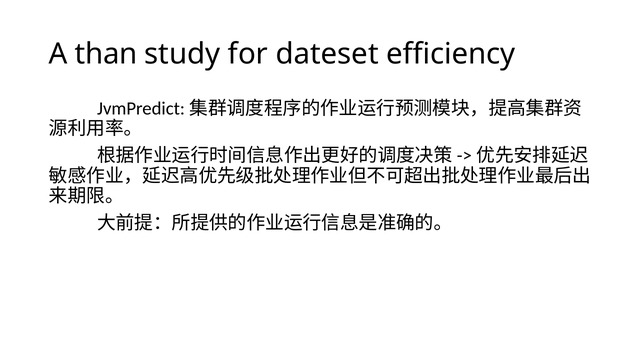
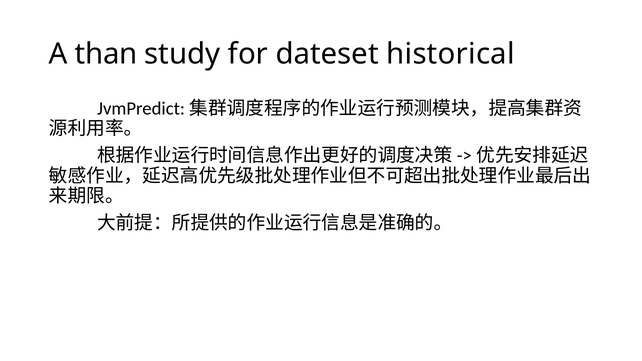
efficiency: efficiency -> historical
